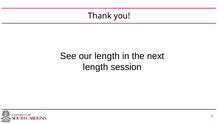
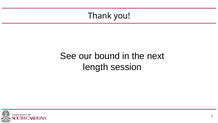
our length: length -> bound
